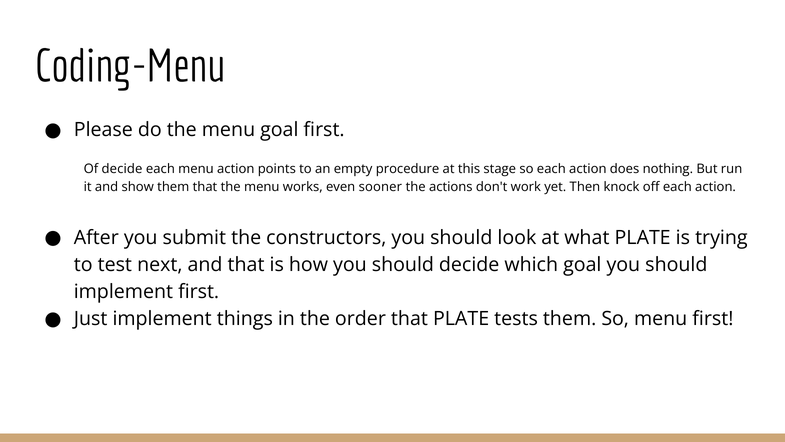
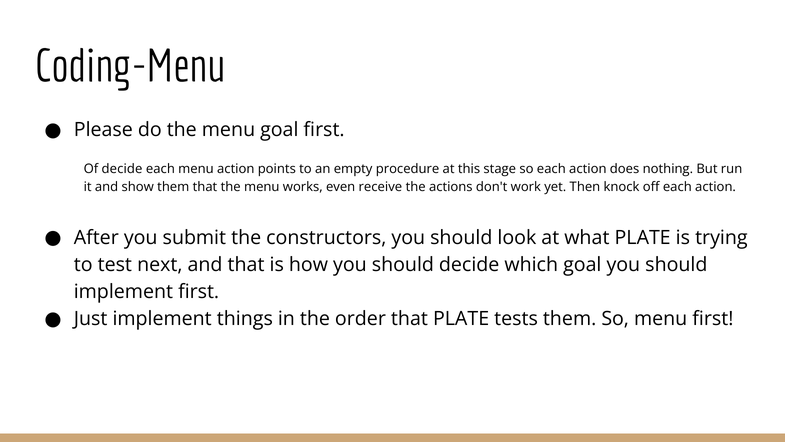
sooner: sooner -> receive
